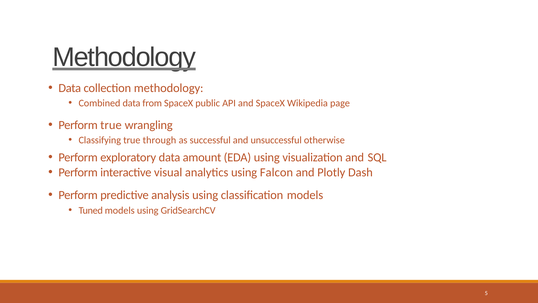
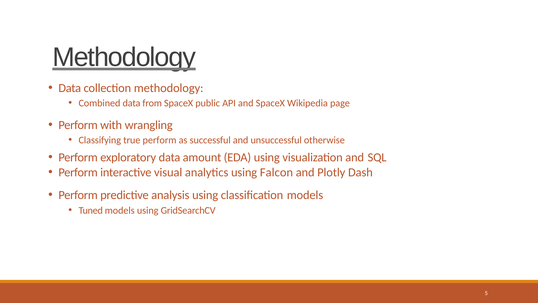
Perform true: true -> with
true through: through -> perform
